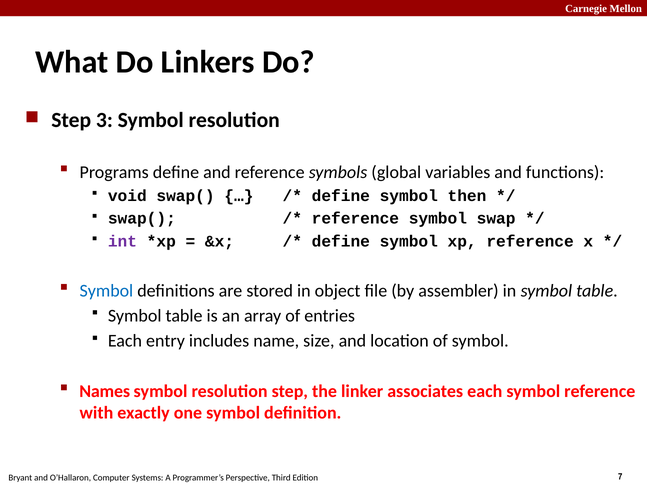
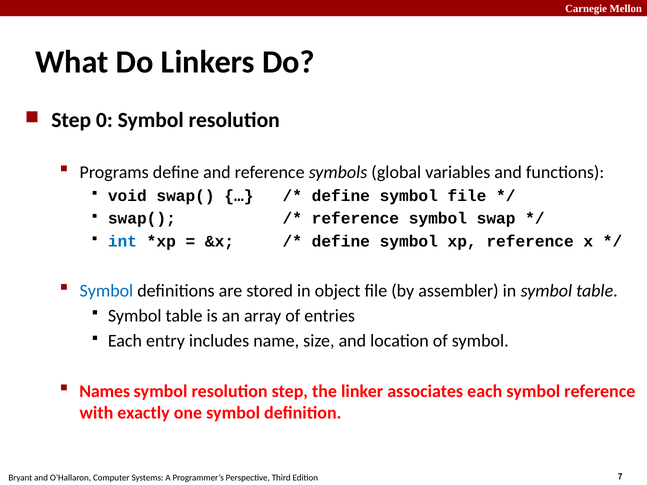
3: 3 -> 0
symbol then: then -> file
int colour: purple -> blue
